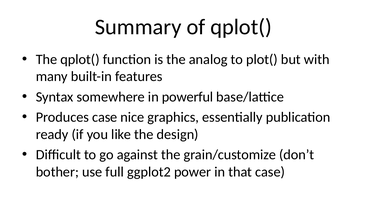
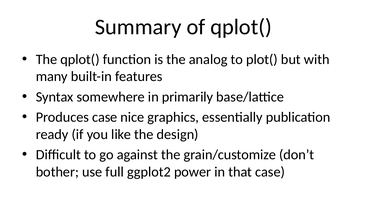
powerful: powerful -> primarily
